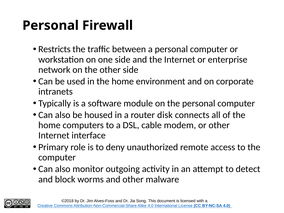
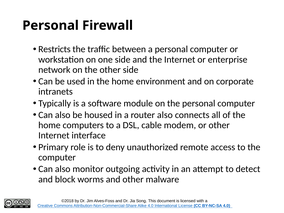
router disk: disk -> also
